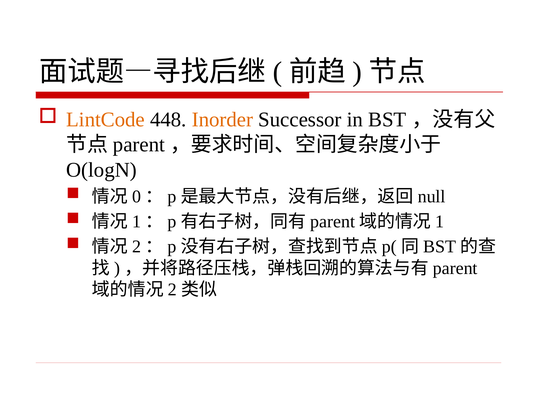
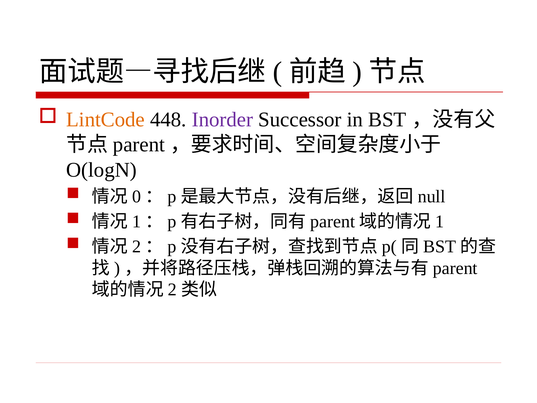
Inorder colour: orange -> purple
